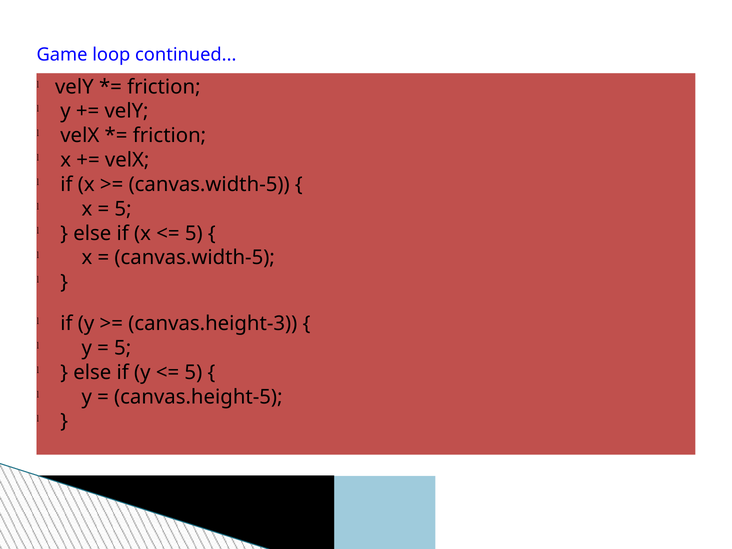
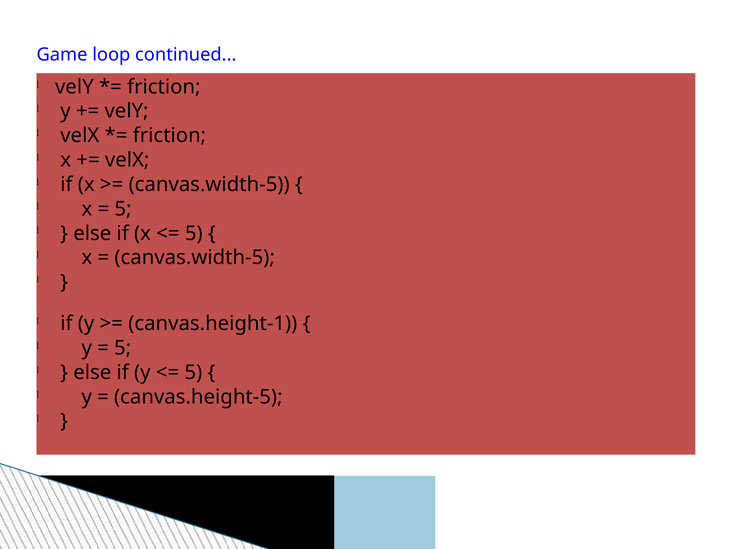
canvas.height-3: canvas.height-3 -> canvas.height-1
